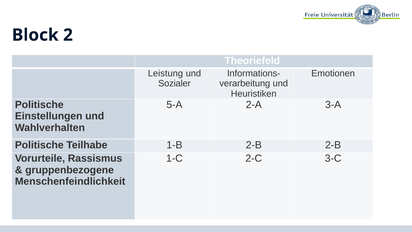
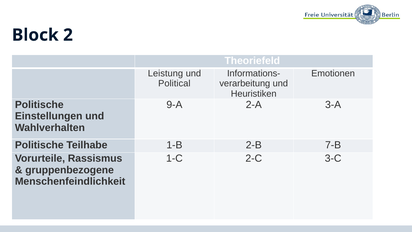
Sozialer: Sozialer -> Political
5-A: 5-A -> 9-A
2-B 2-B: 2-B -> 7-B
